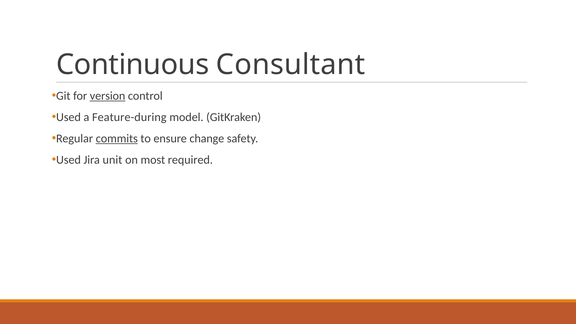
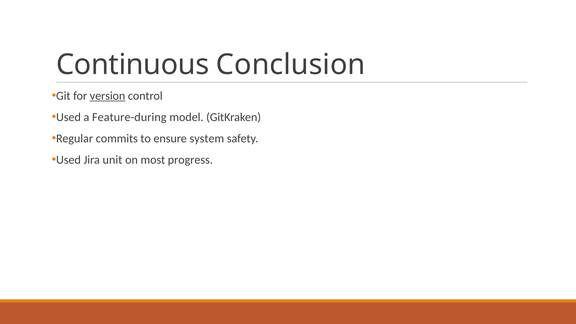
Consultant: Consultant -> Conclusion
commits underline: present -> none
change: change -> system
required: required -> progress
